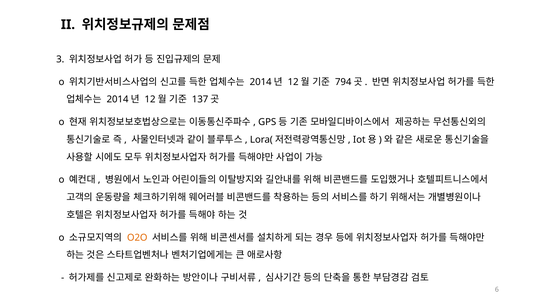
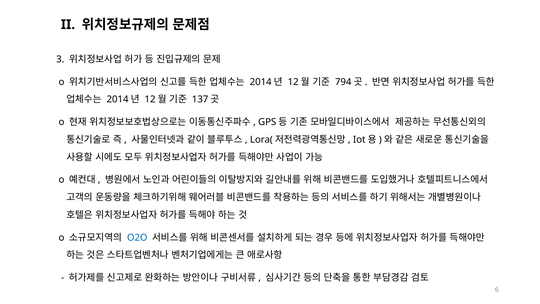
O2O colour: orange -> blue
